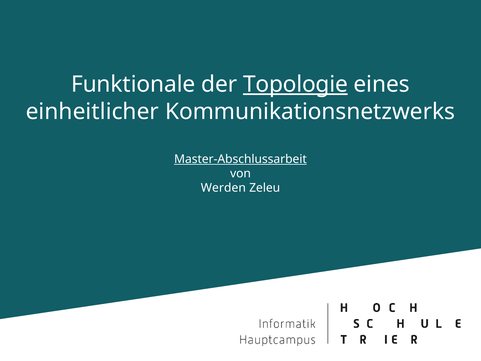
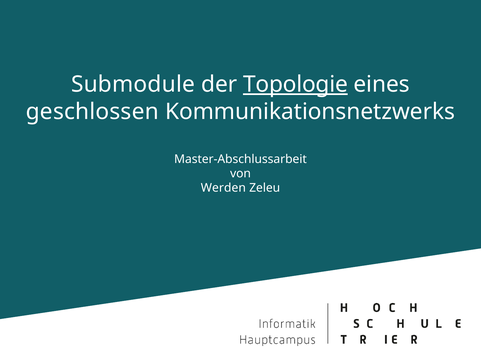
Funktionale: Funktionale -> Submodule
einheitlicher: einheitlicher -> geschlossen
Master-Abschlussarbeit underline: present -> none
